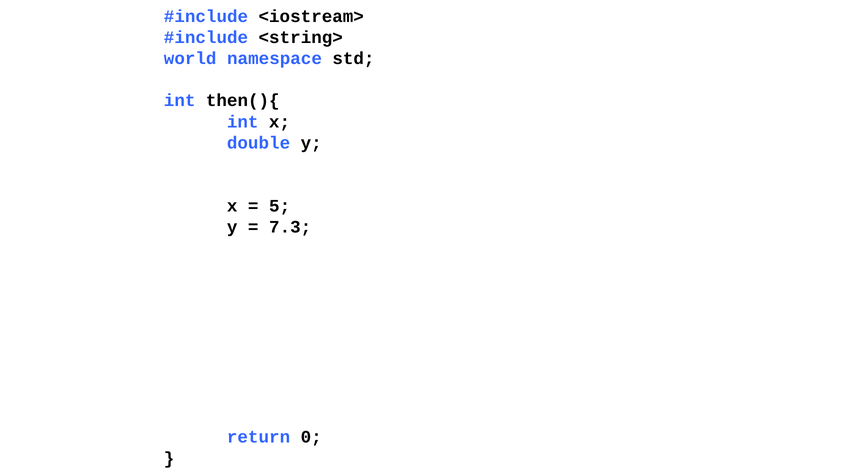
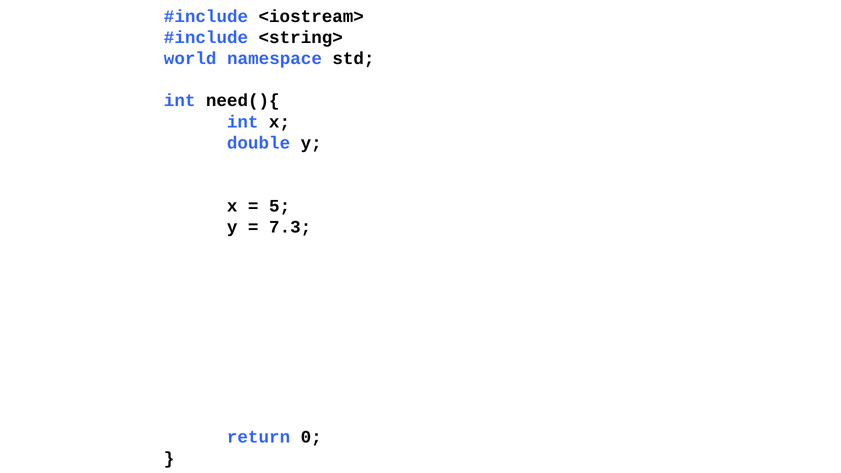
then(){: then(){ -> need(){
